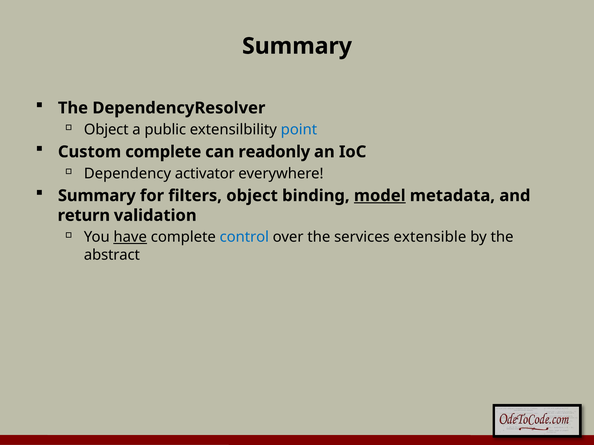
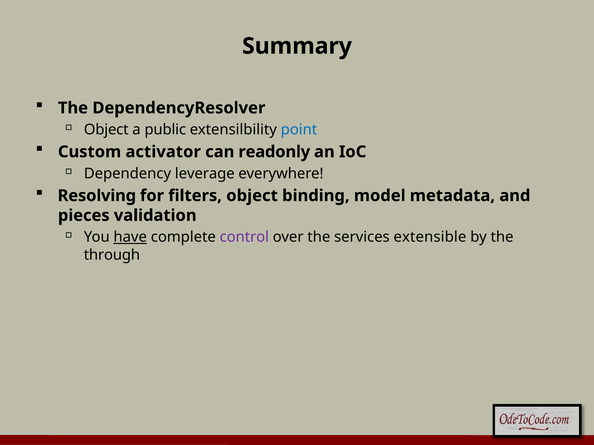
Custom complete: complete -> activator
activator: activator -> leverage
Summary at (97, 196): Summary -> Resolving
model underline: present -> none
return: return -> pieces
control colour: blue -> purple
abstract: abstract -> through
